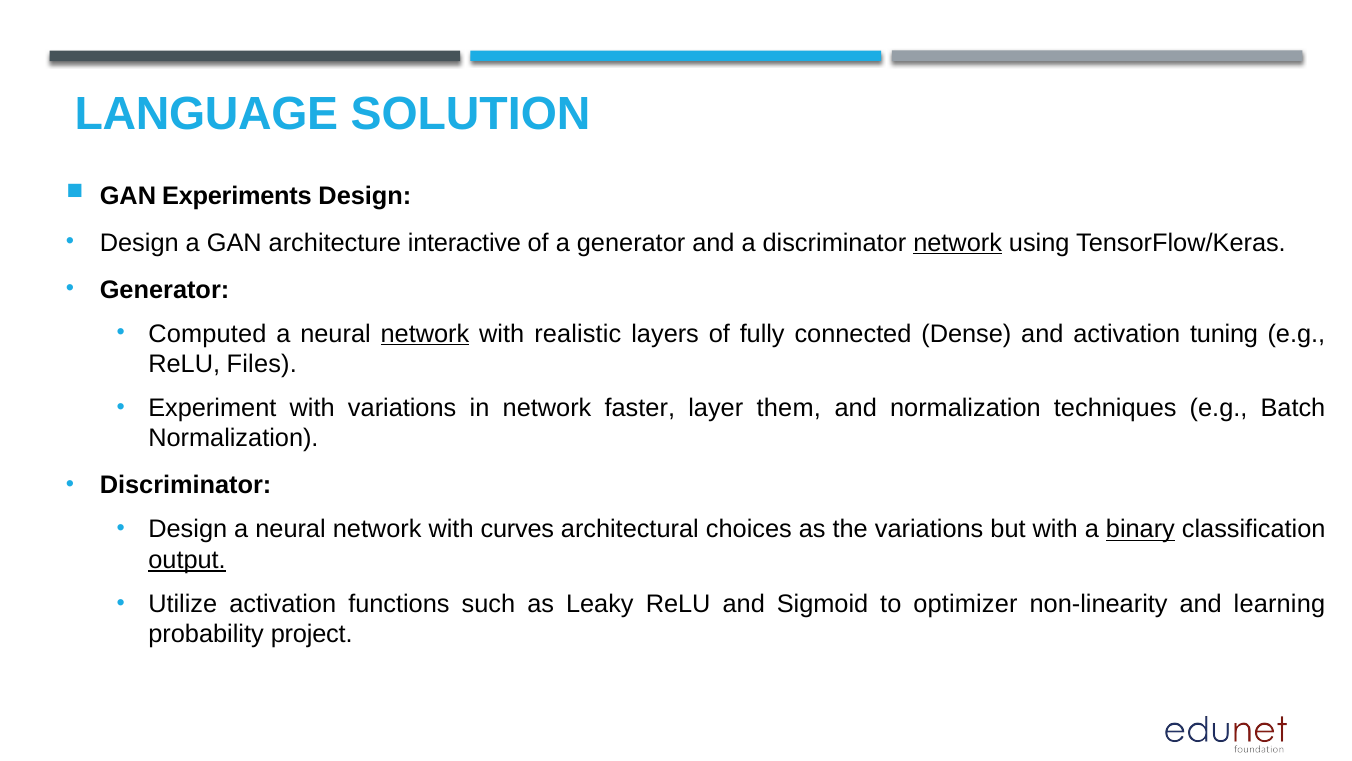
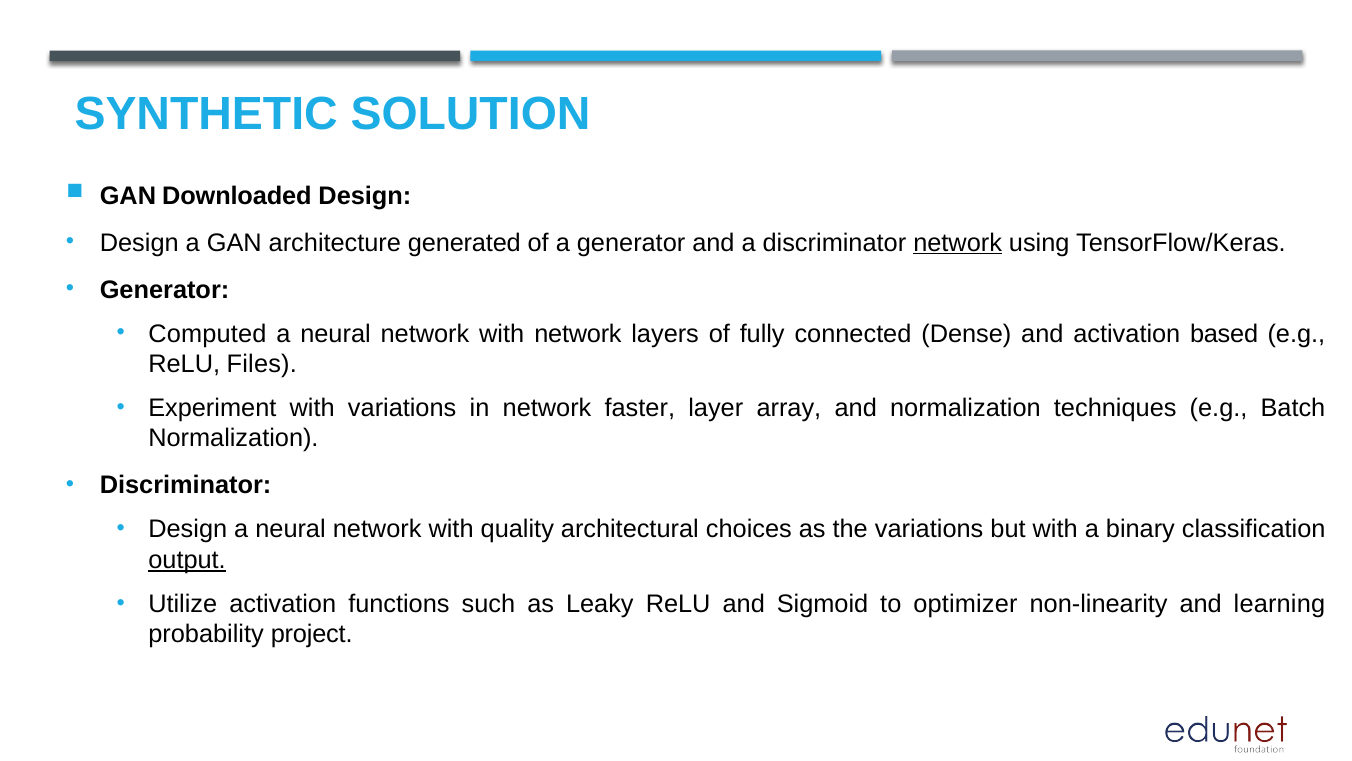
LANGUAGE: LANGUAGE -> SYNTHETIC
Experiments: Experiments -> Downloaded
interactive: interactive -> generated
network at (425, 333) underline: present -> none
with realistic: realistic -> network
tuning: tuning -> based
them: them -> array
curves: curves -> quality
binary underline: present -> none
